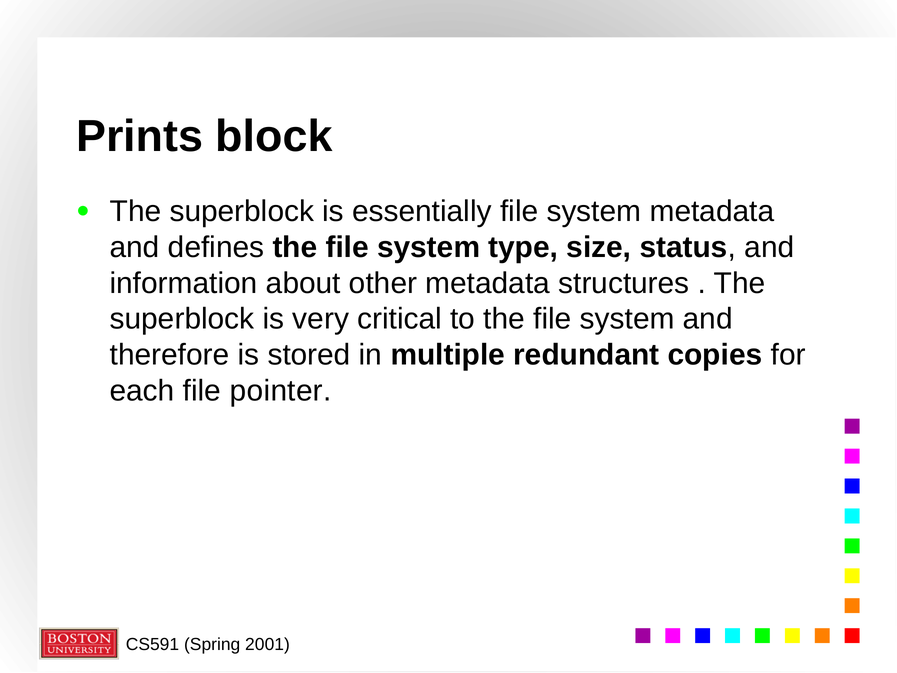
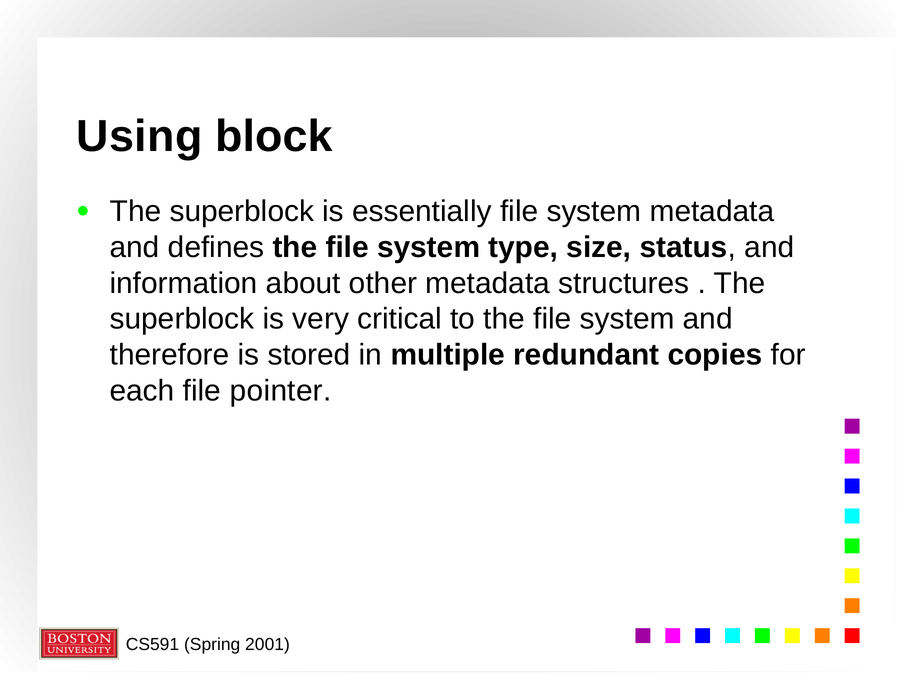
Prints: Prints -> Using
